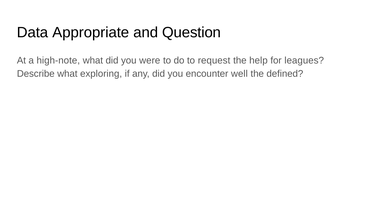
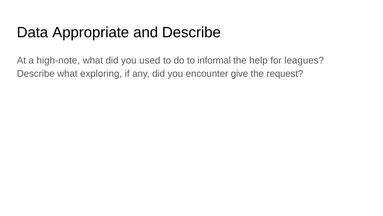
and Question: Question -> Describe
were: were -> used
request: request -> informal
well: well -> give
defined: defined -> request
